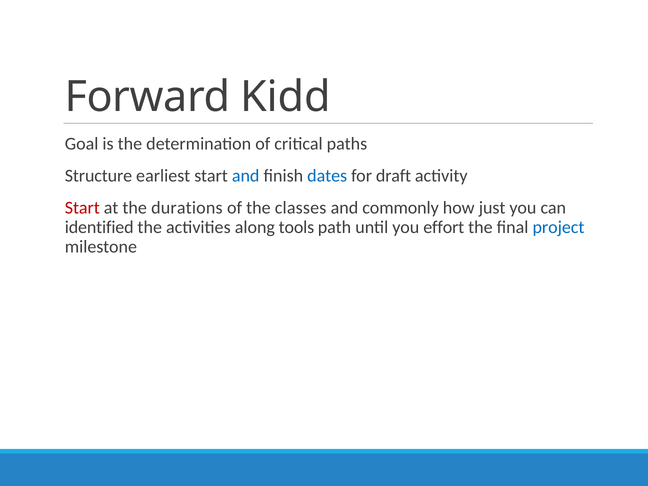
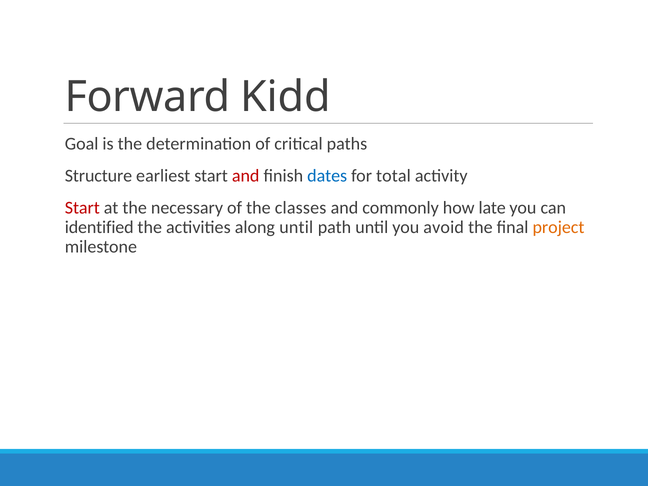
and at (246, 176) colour: blue -> red
draft: draft -> total
durations: durations -> necessary
just: just -> late
along tools: tools -> until
effort: effort -> avoid
project colour: blue -> orange
